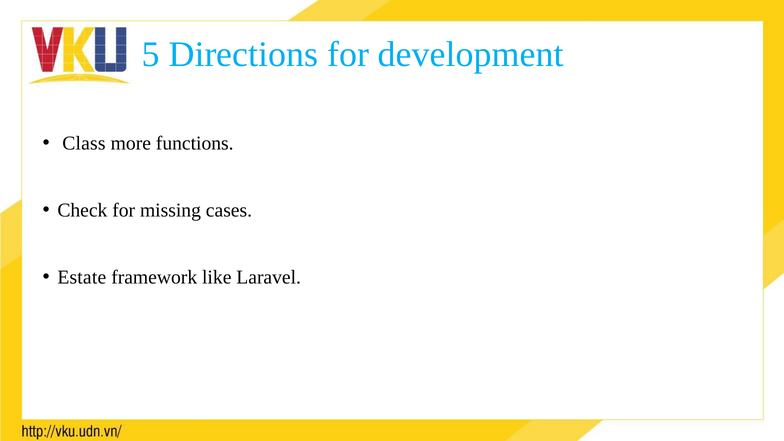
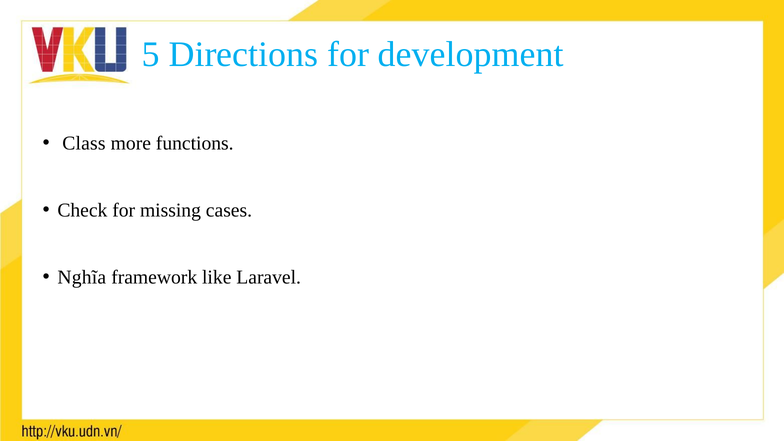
Estate: Estate -> Nghĩa
